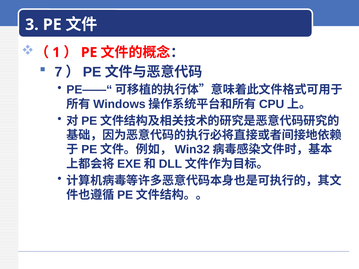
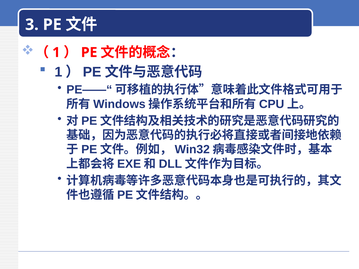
7 at (58, 72): 7 -> 1
